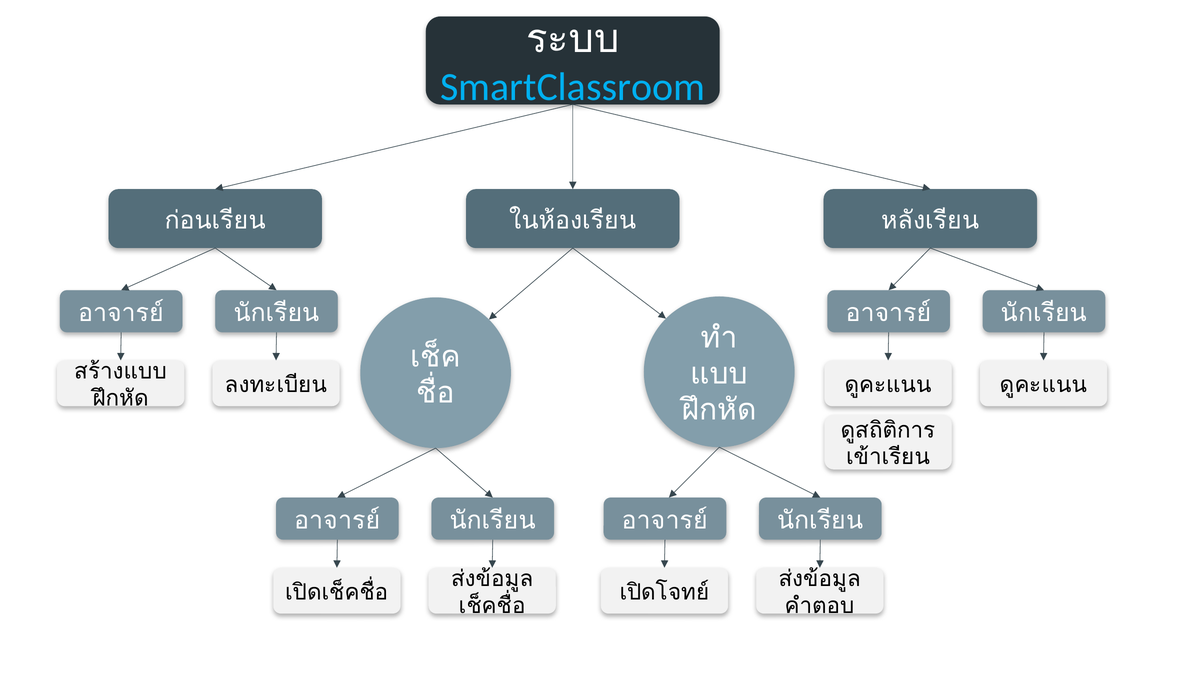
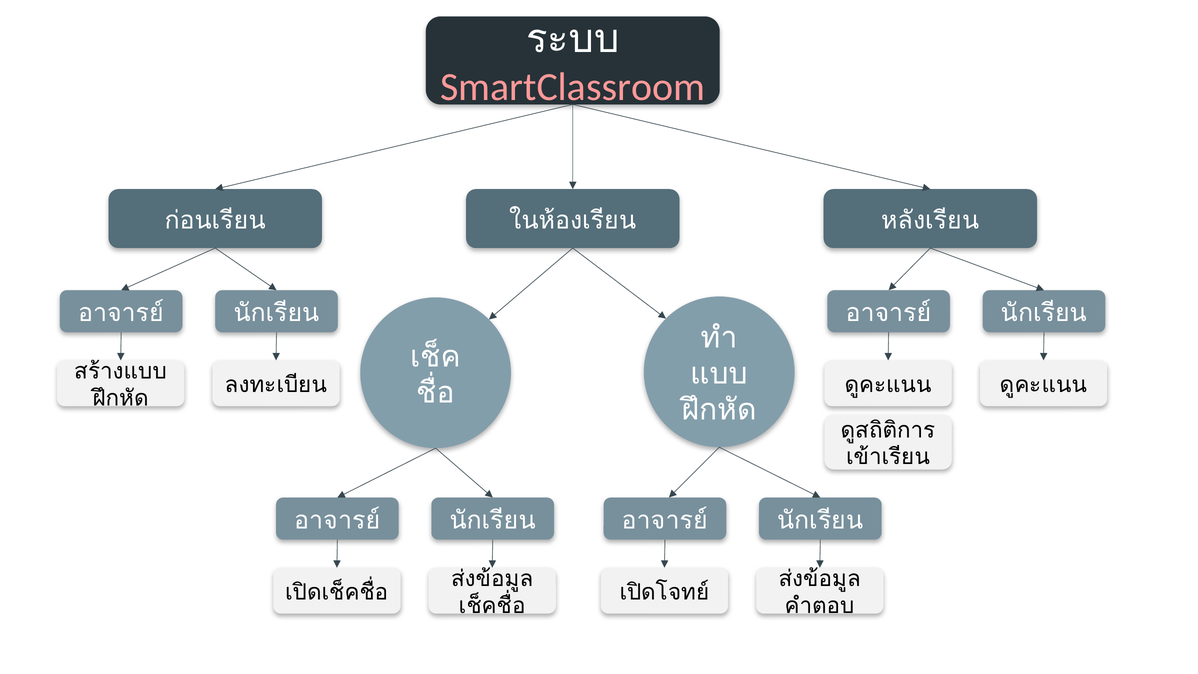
SmartClassroom colour: light blue -> pink
